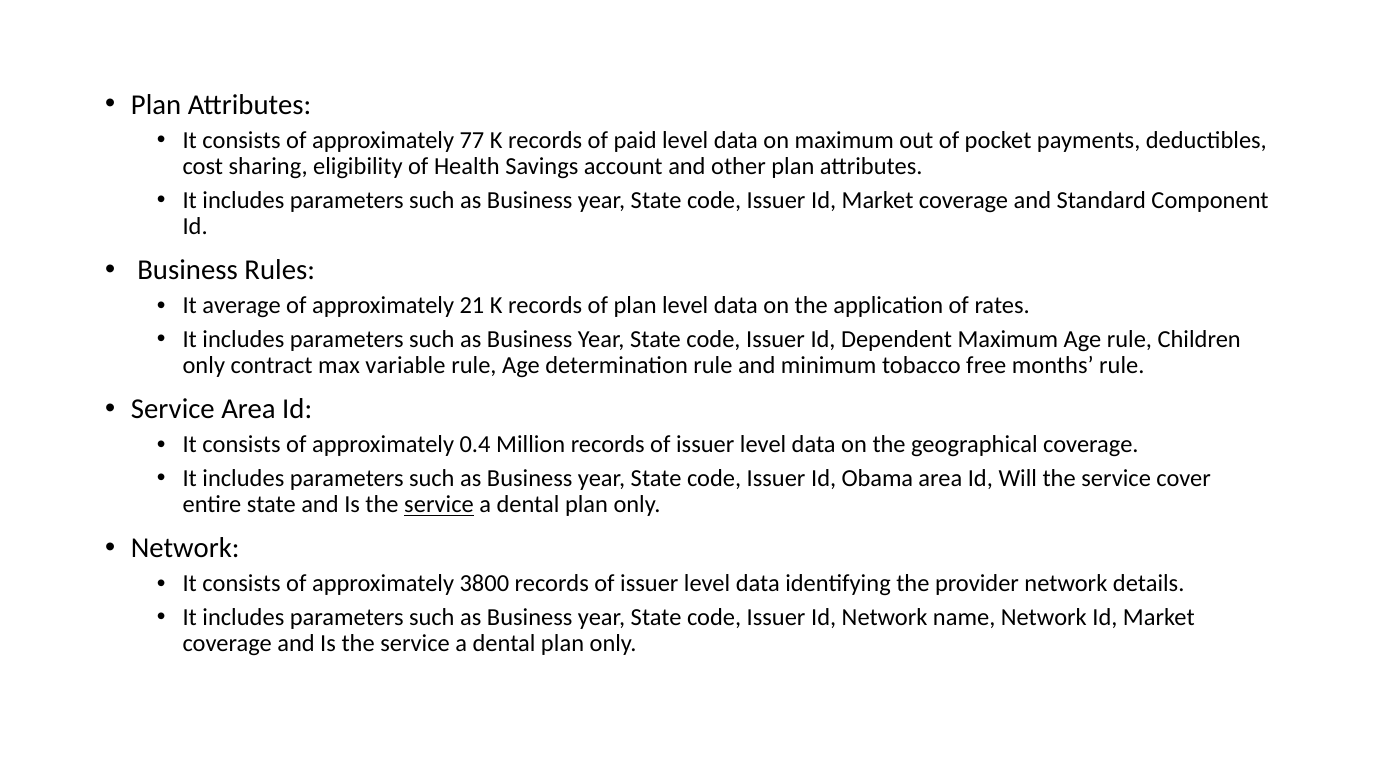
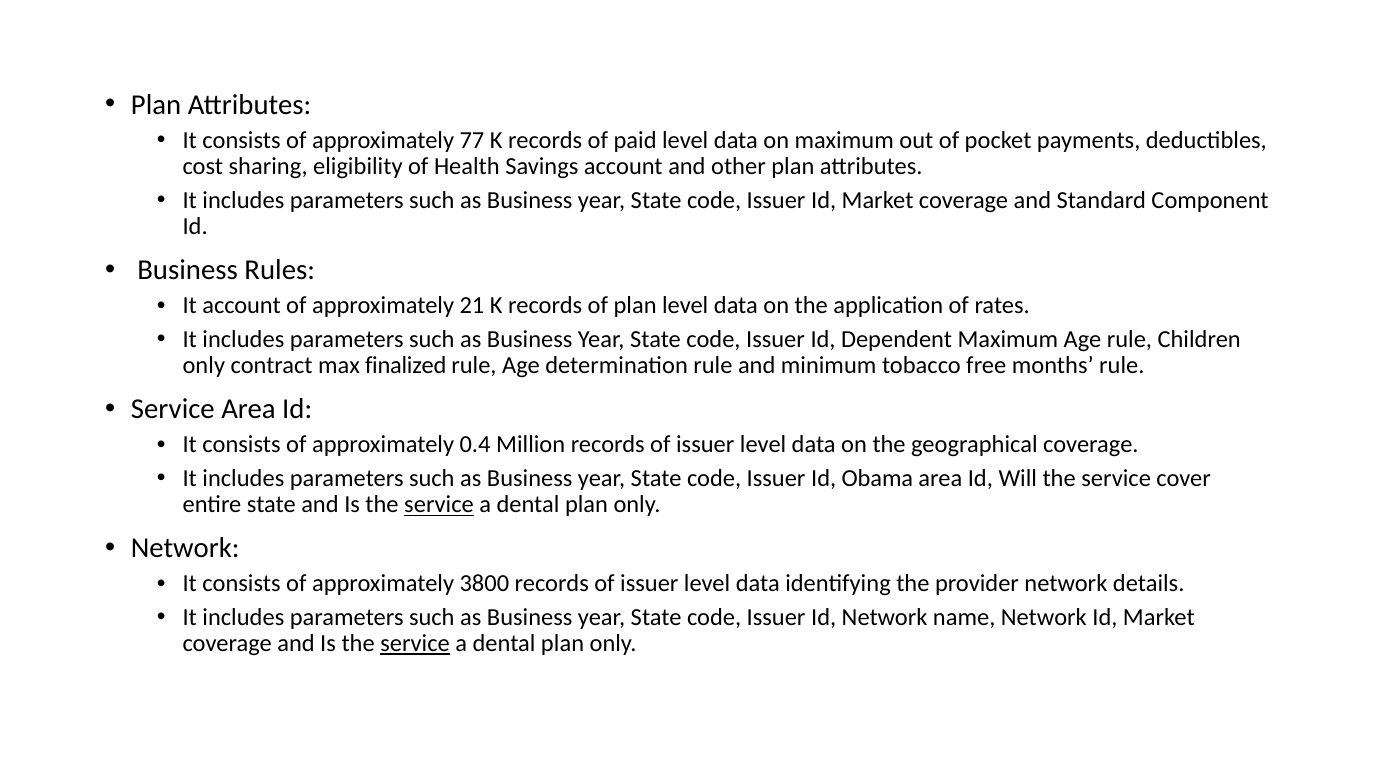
It average: average -> account
variable: variable -> finalized
service at (415, 643) underline: none -> present
